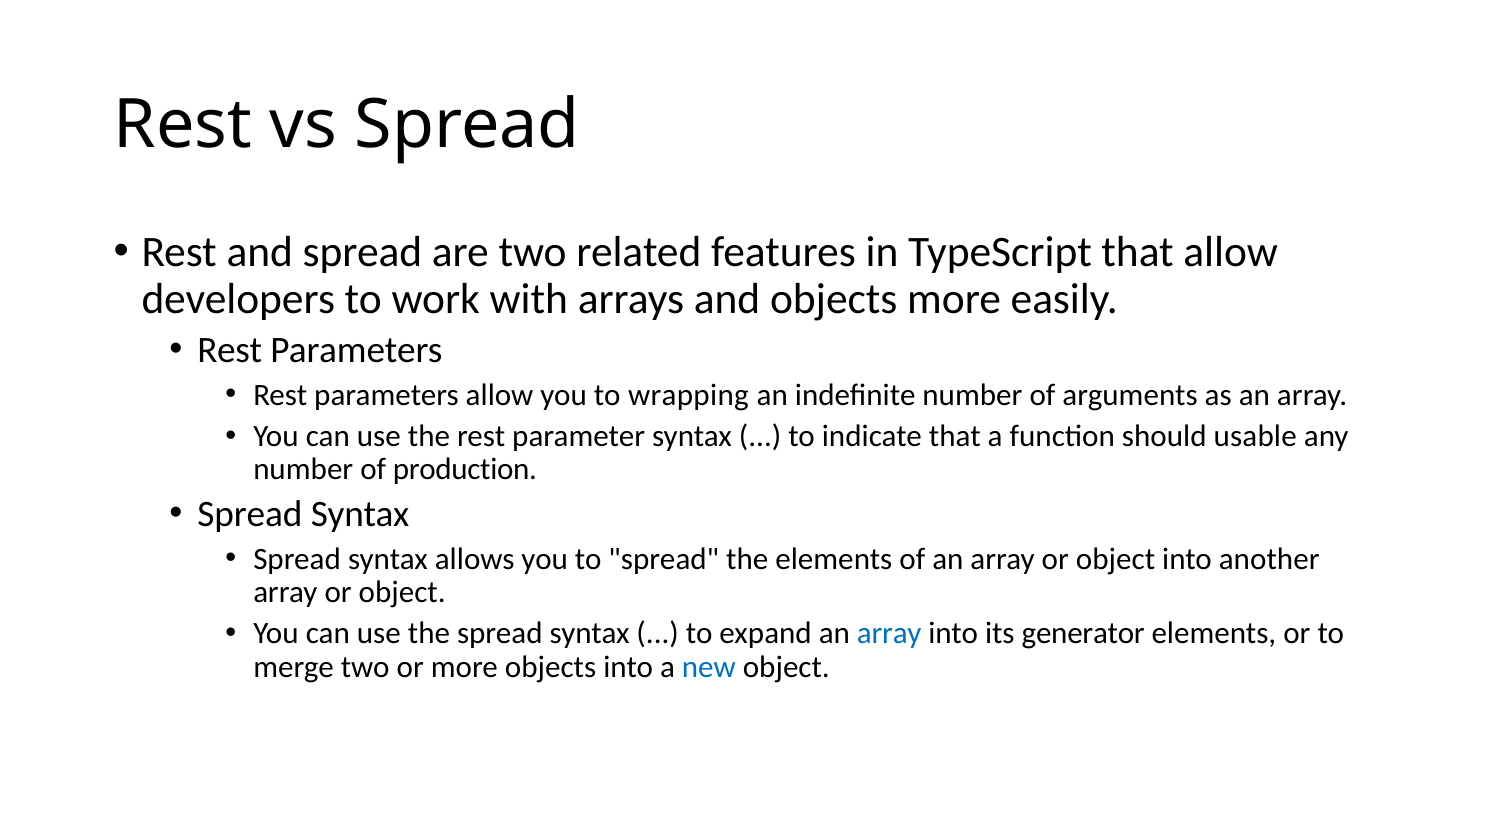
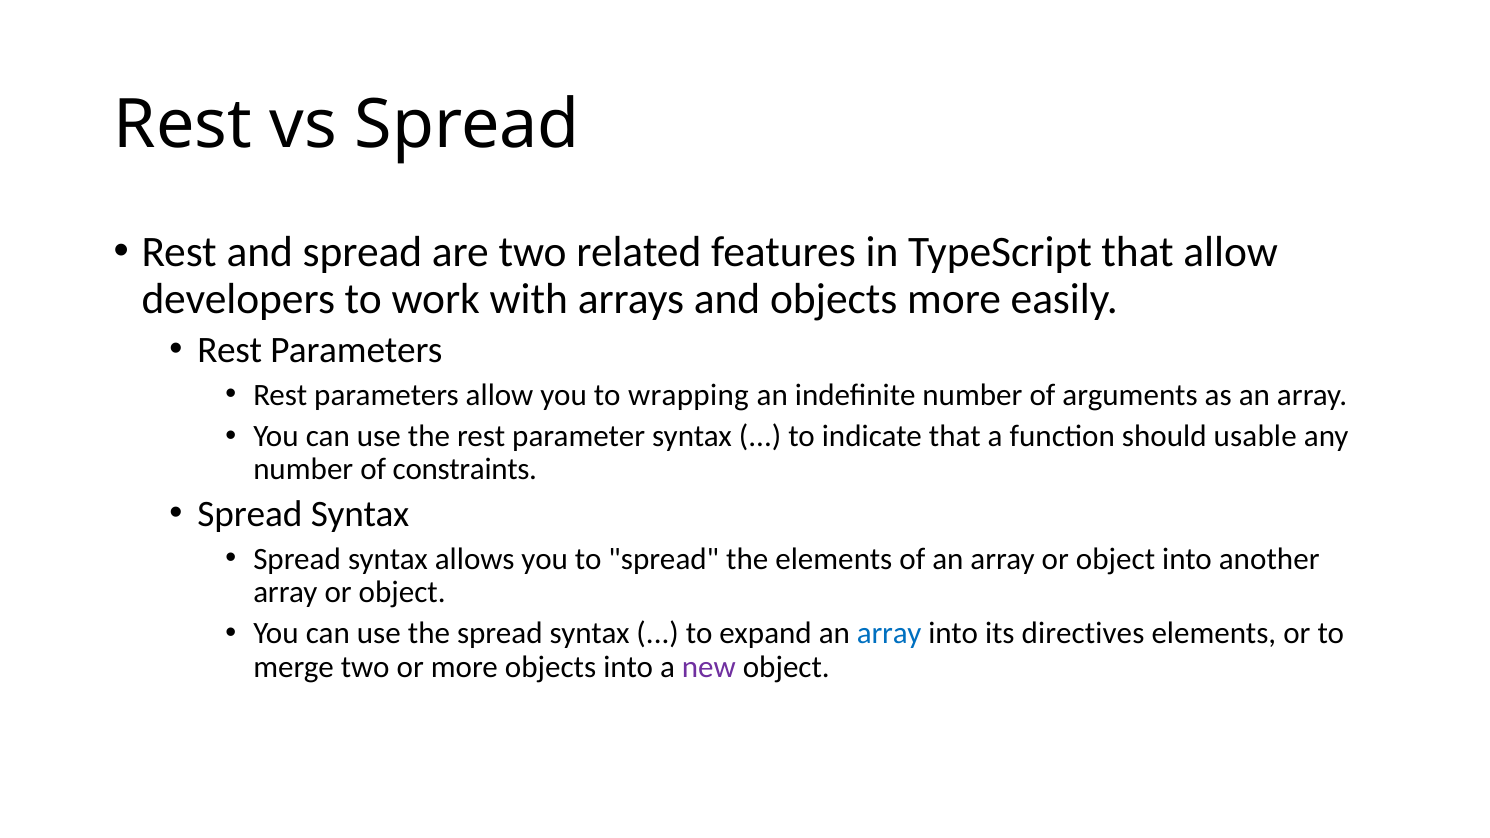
production: production -> constraints
generator: generator -> directives
new colour: blue -> purple
